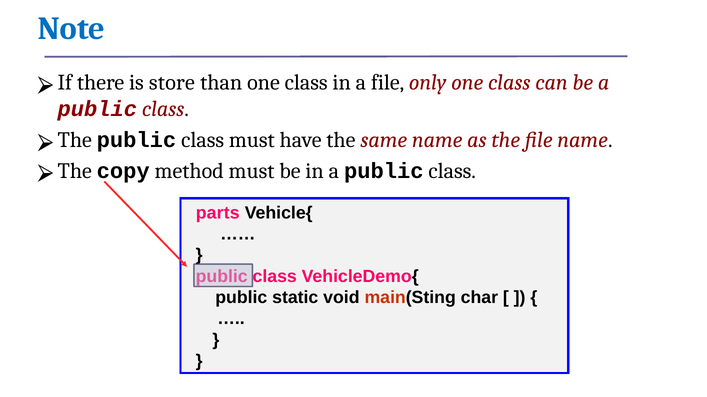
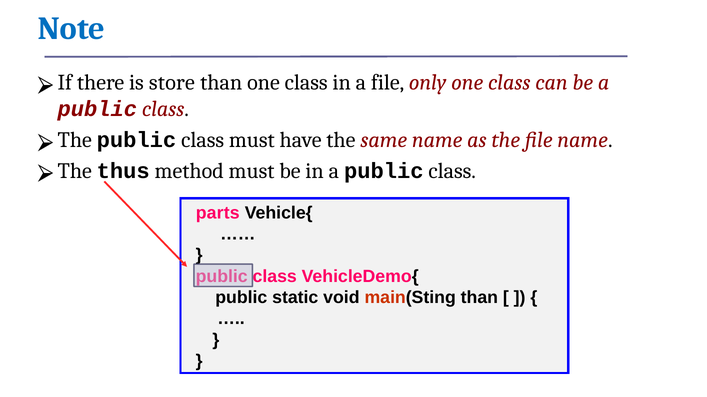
copy: copy -> thus
main(Sting char: char -> than
